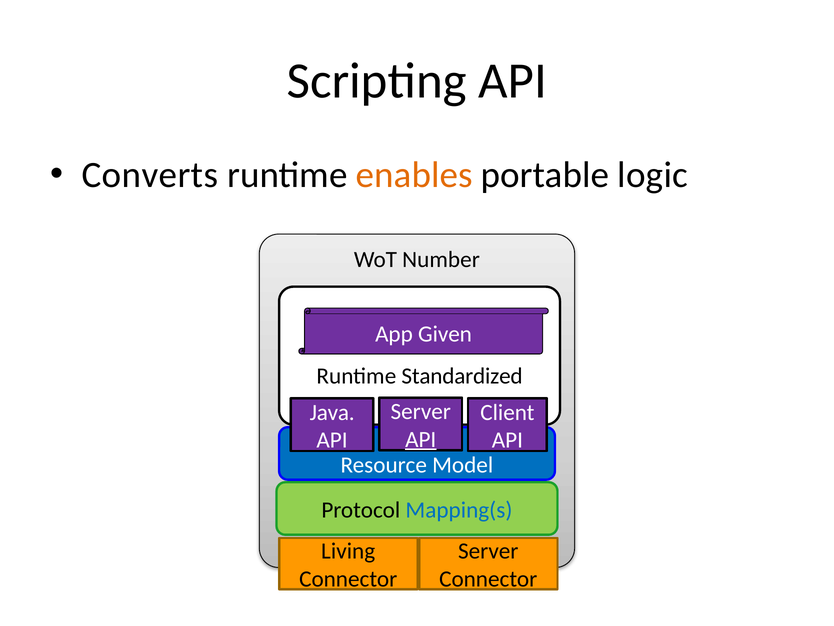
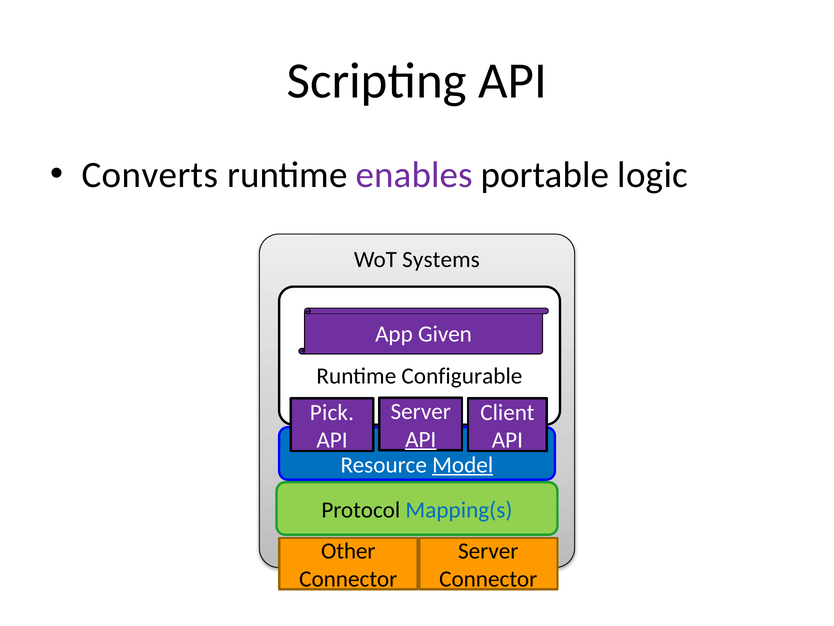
enables colour: orange -> purple
Number: Number -> Systems
Standardized: Standardized -> Configurable
Java: Java -> Pick
Model underline: none -> present
Living: Living -> Other
